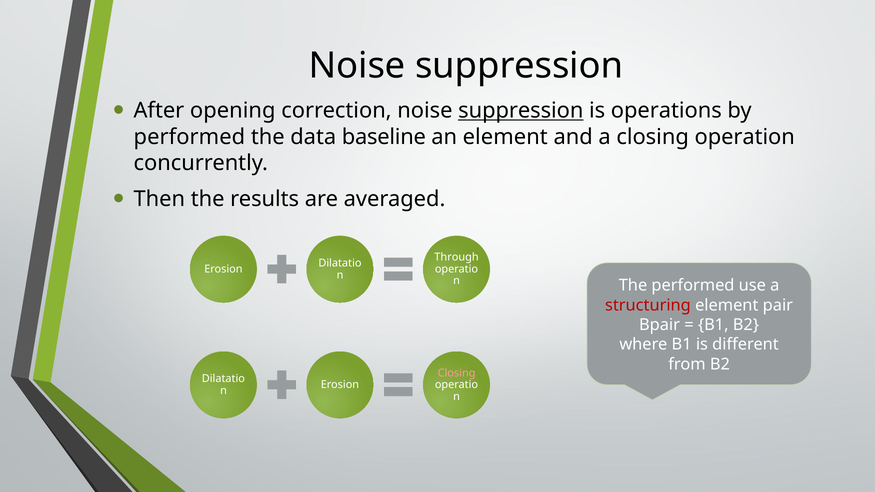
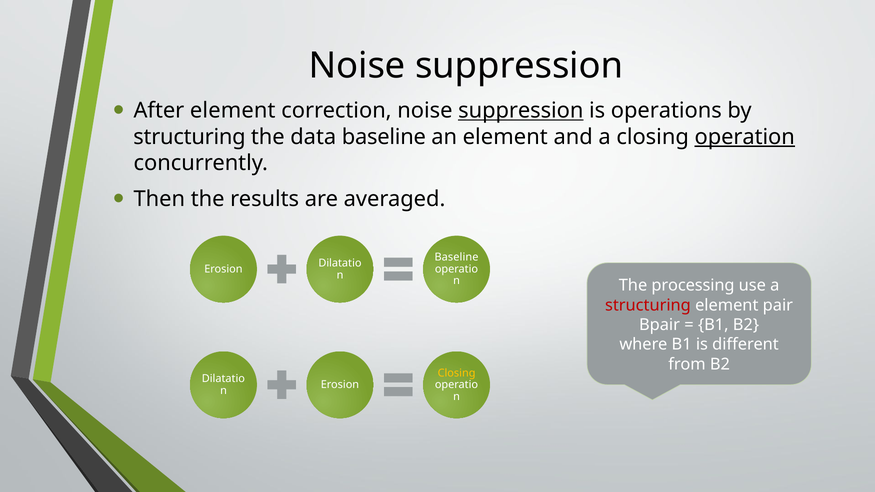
After opening: opening -> element
performed at (189, 137): performed -> structuring
operation underline: none -> present
Through at (457, 257): Through -> Baseline
The performed: performed -> processing
Closing at (457, 373) colour: pink -> yellow
